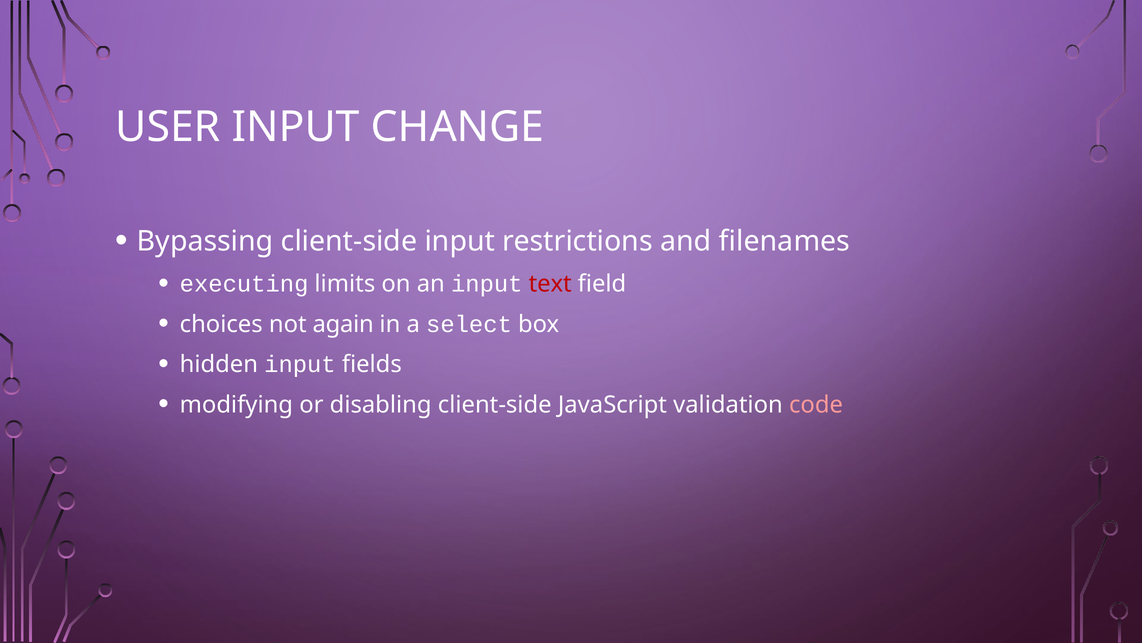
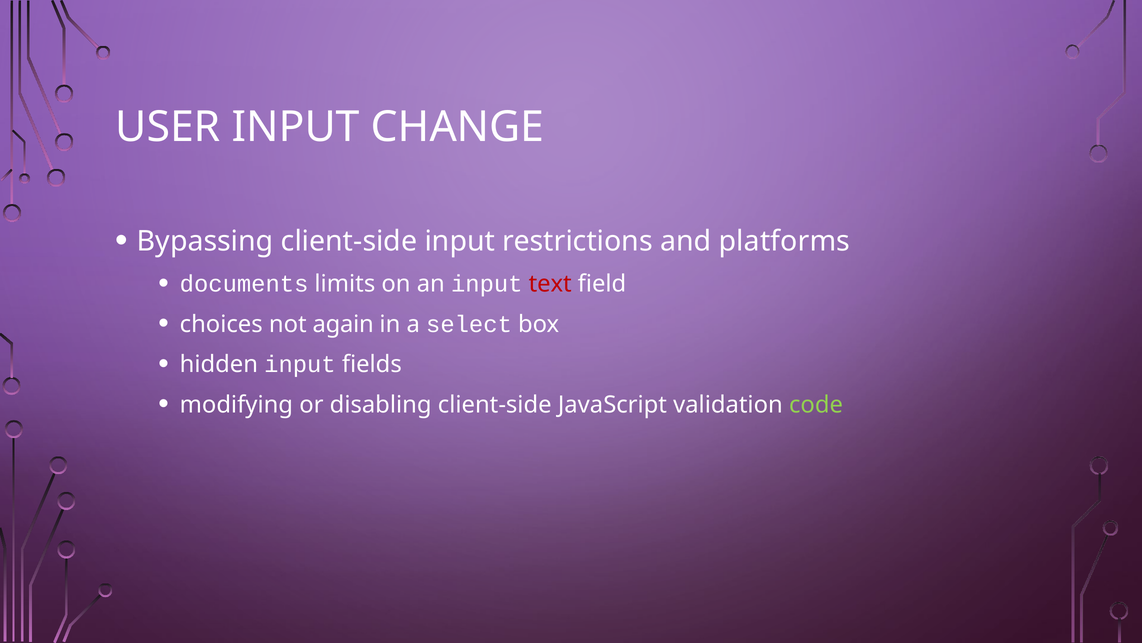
filenames: filenames -> platforms
executing: executing -> documents
code colour: pink -> light green
